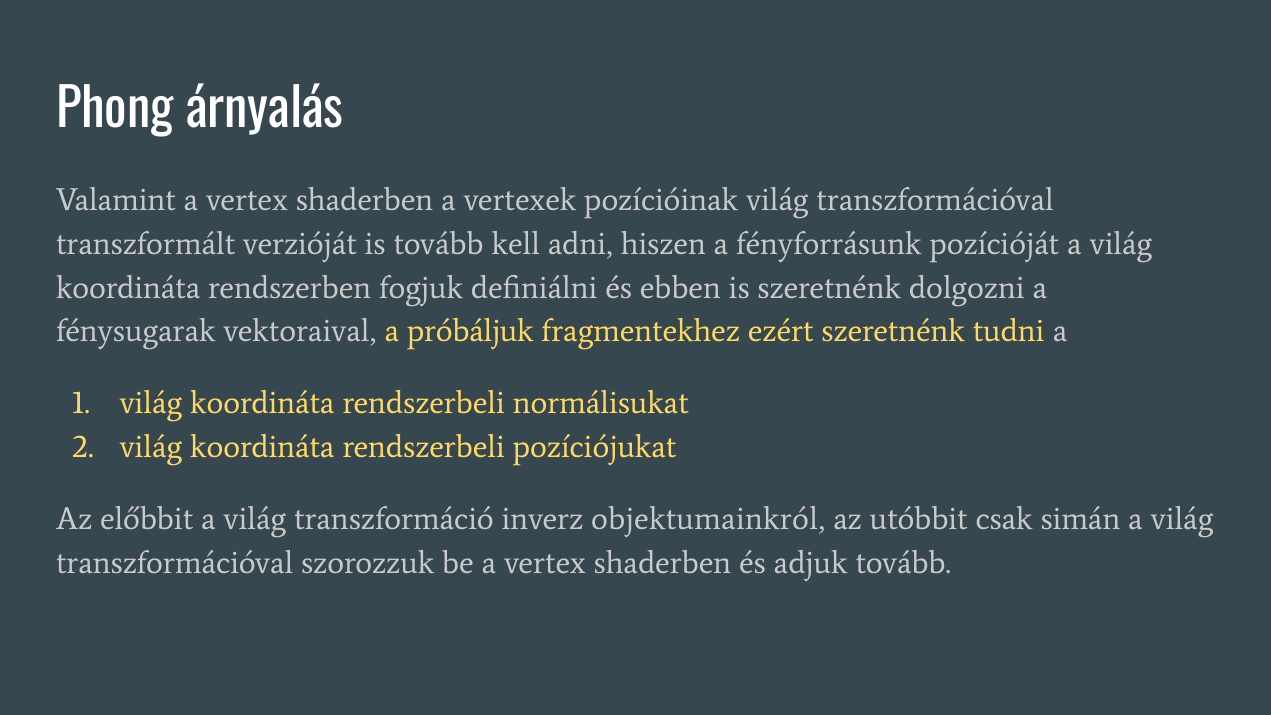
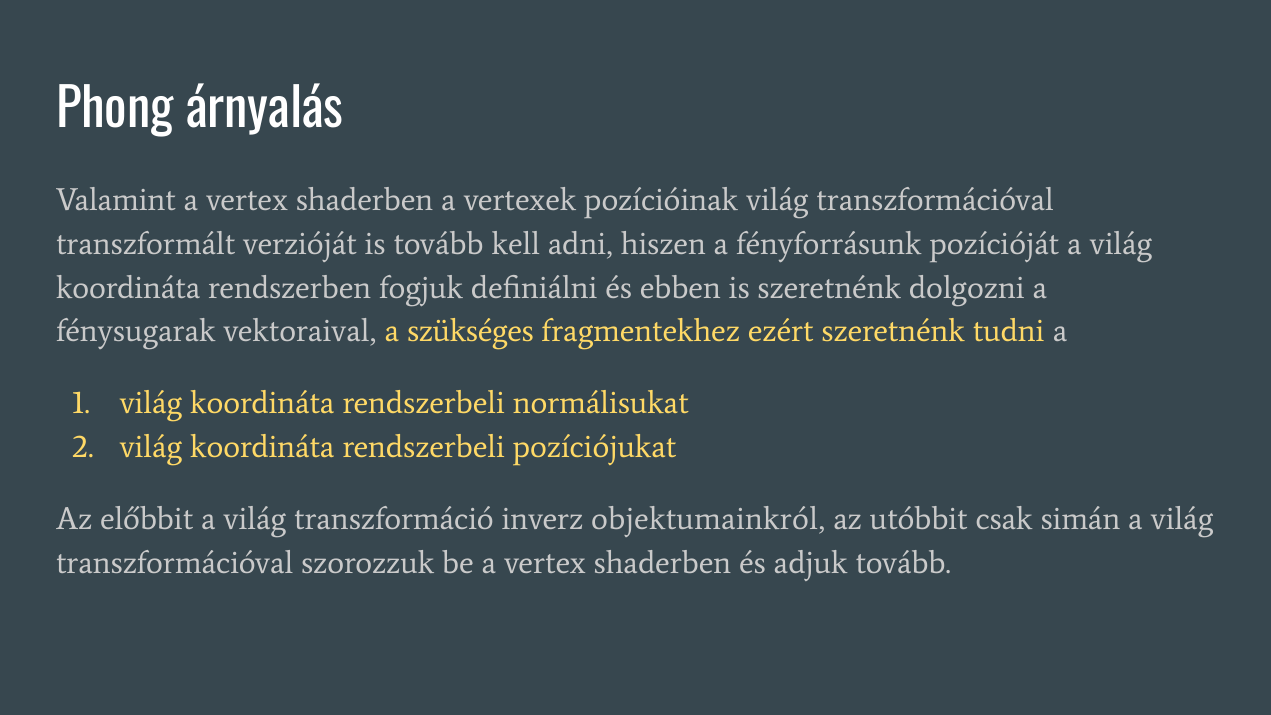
próbáljuk: próbáljuk -> szükséges
